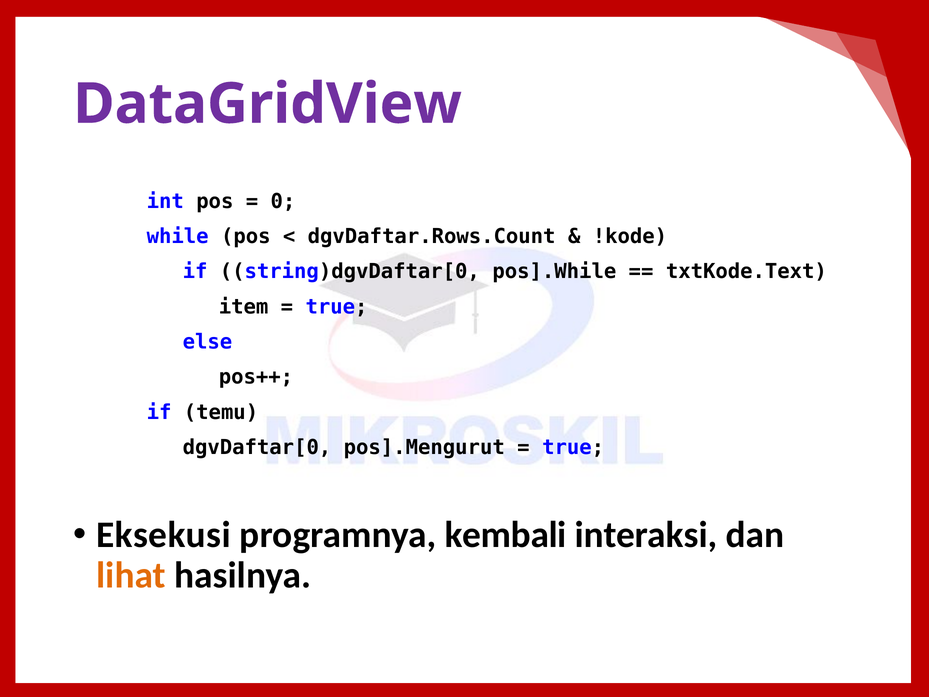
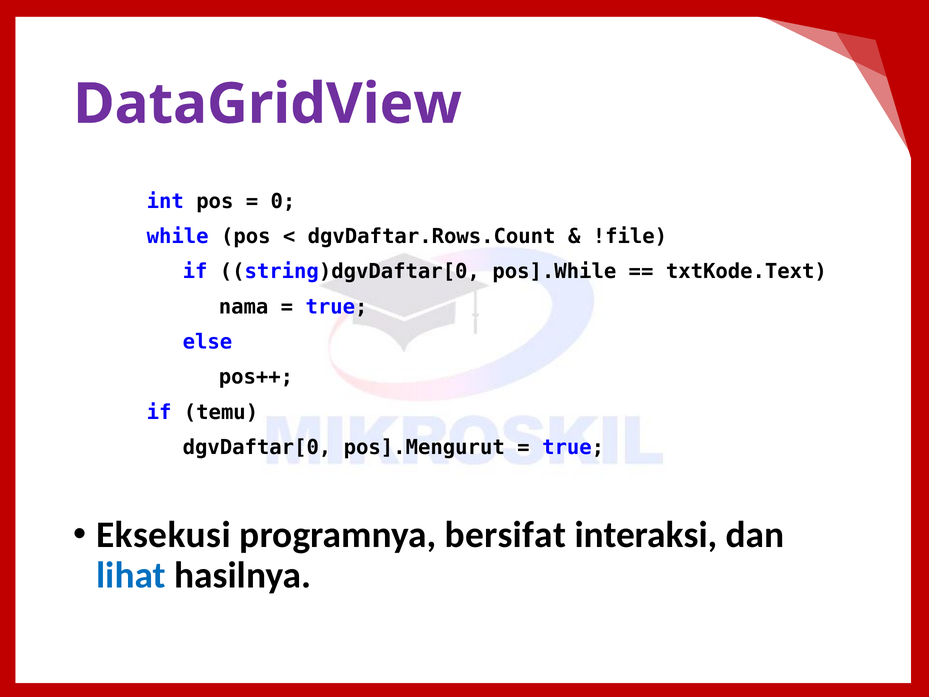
!kode: !kode -> !file
item: item -> nama
kembali: kembali -> bersifat
lihat colour: orange -> blue
